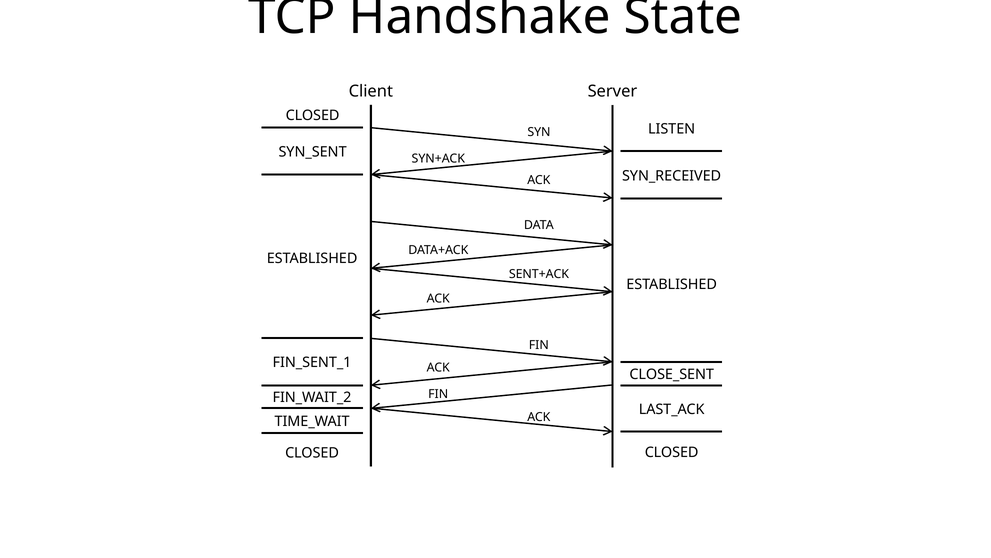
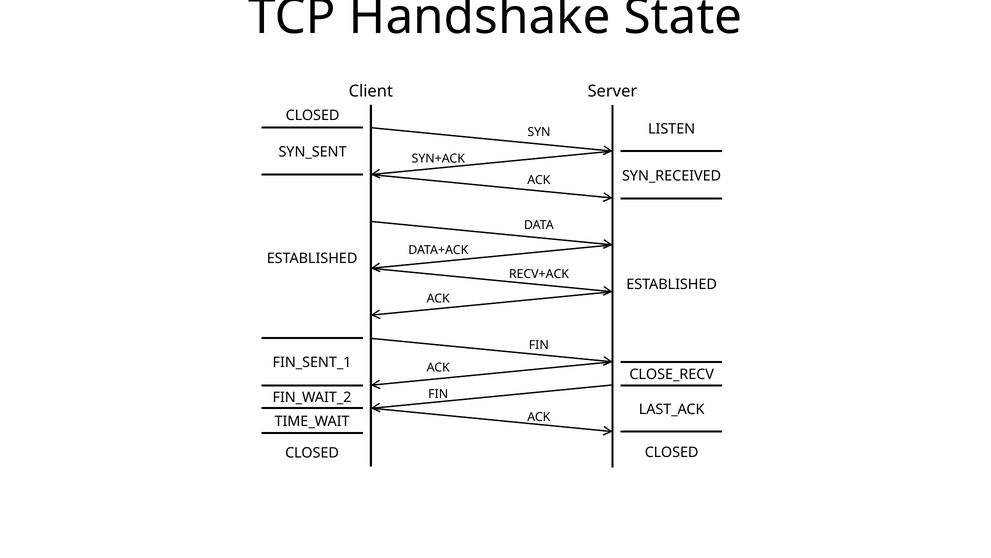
SENT+ACK: SENT+ACK -> RECV+ACK
CLOSE_SENT: CLOSE_SENT -> CLOSE_RECV
